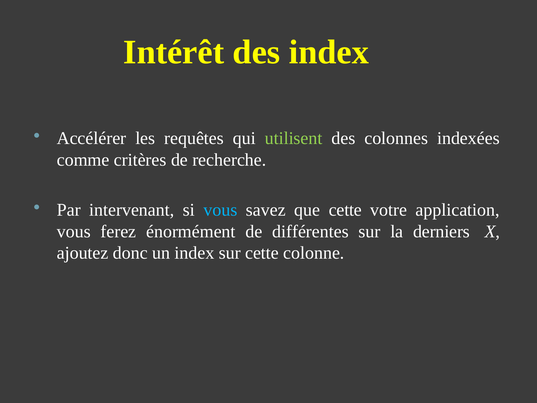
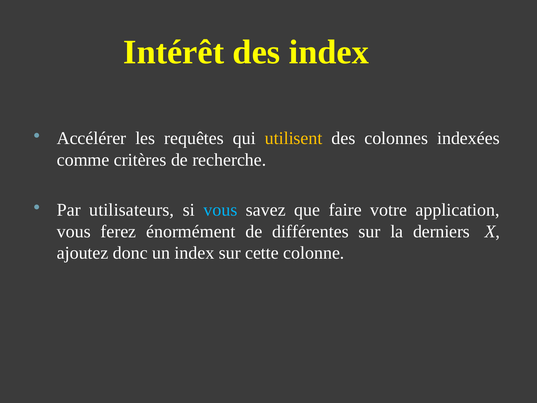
utilisent colour: light green -> yellow
intervenant: intervenant -> utilisateurs
que cette: cette -> faire
